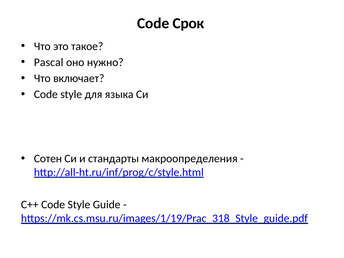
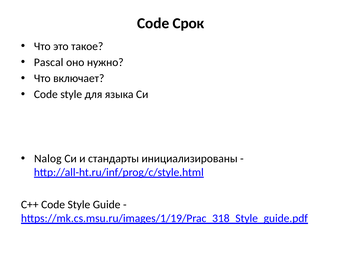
Сотен: Сотен -> Nalog
макроопределения: макроопределения -> инициализированы
